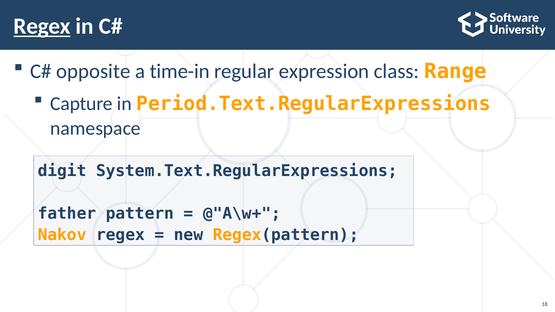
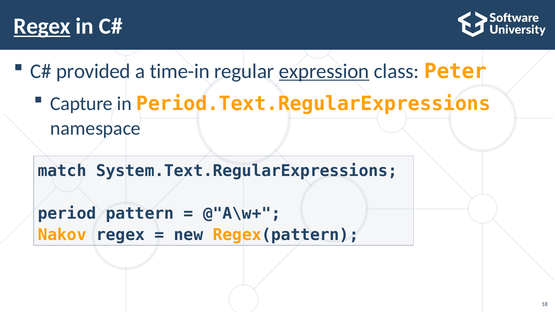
opposite: opposite -> provided
expression underline: none -> present
Range: Range -> Peter
digit: digit -> match
father: father -> period
